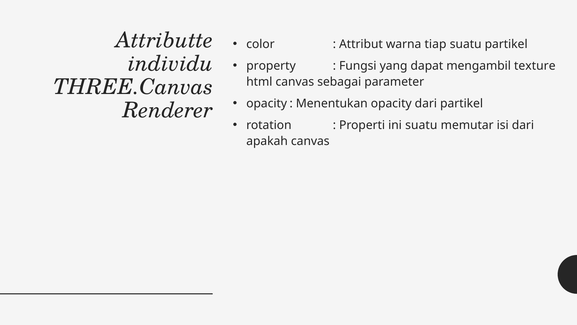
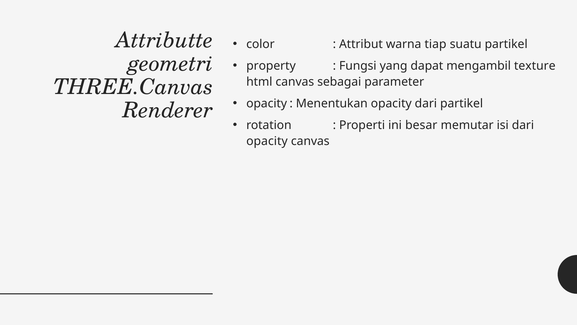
individu: individu -> geometri
ini suatu: suatu -> besar
apakah at (267, 141): apakah -> opacity
